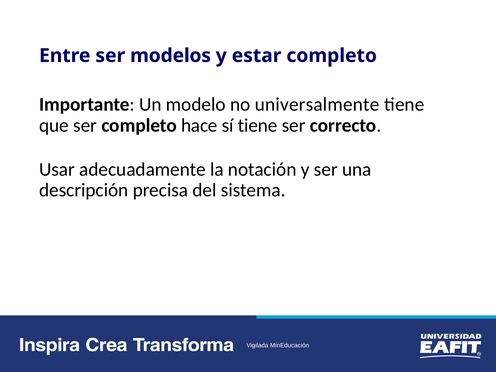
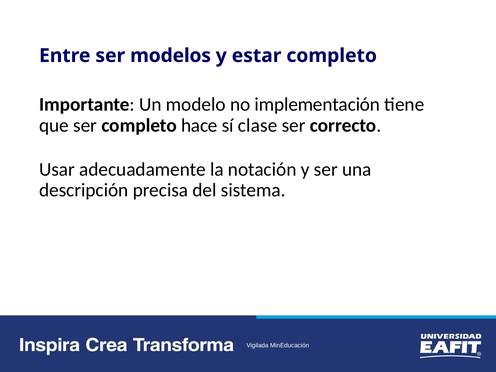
universalmente: universalmente -> implementación
sí tiene: tiene -> clase
